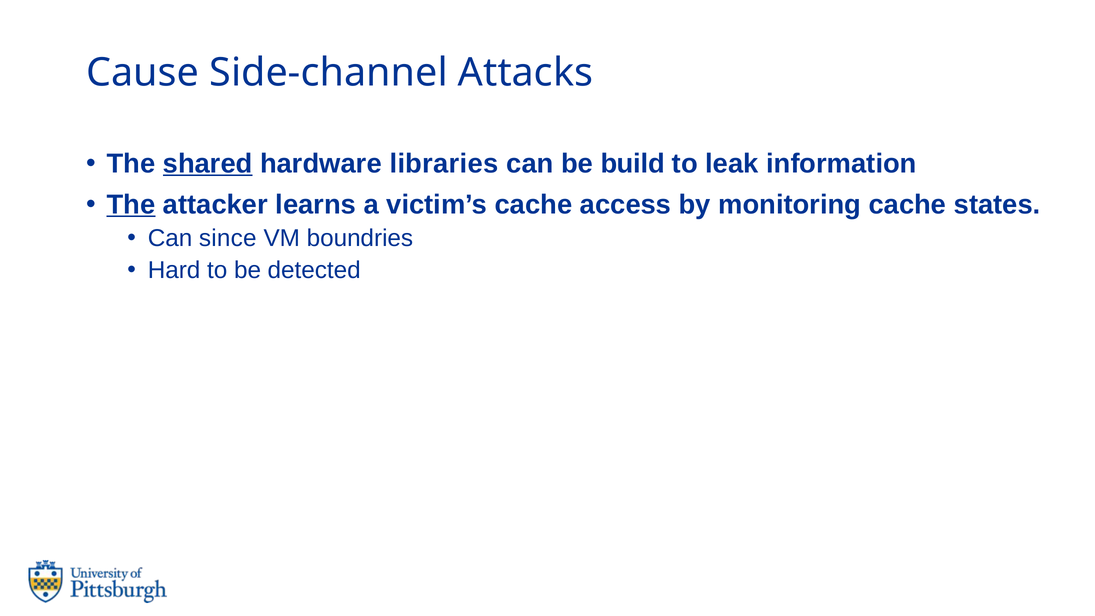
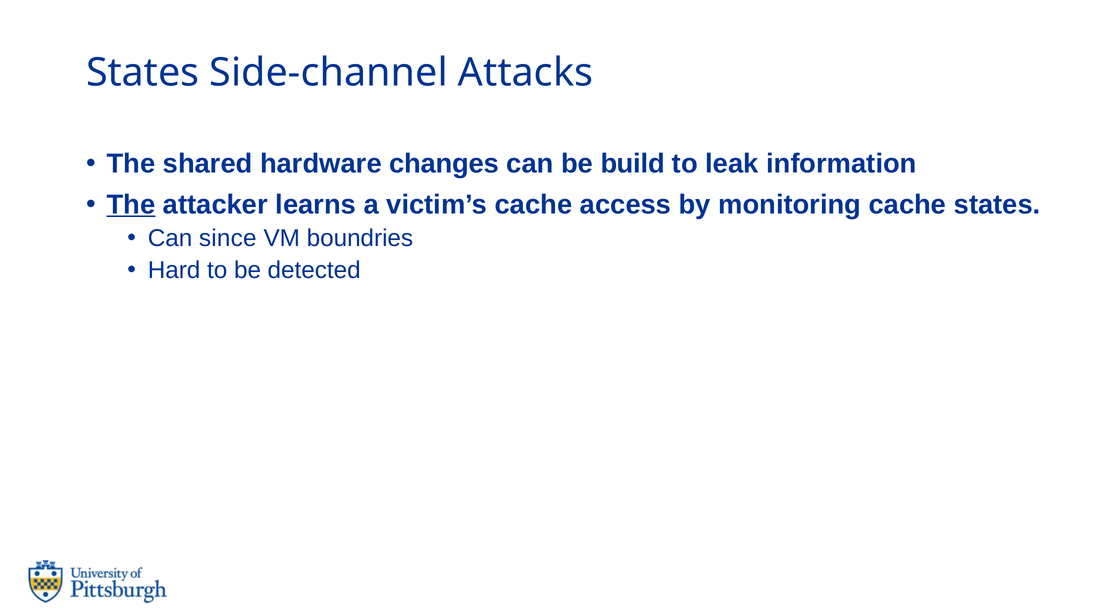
Cause at (143, 73): Cause -> States
shared underline: present -> none
libraries: libraries -> changes
